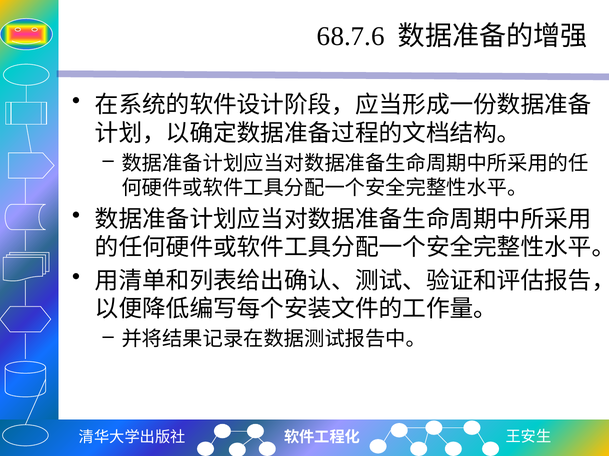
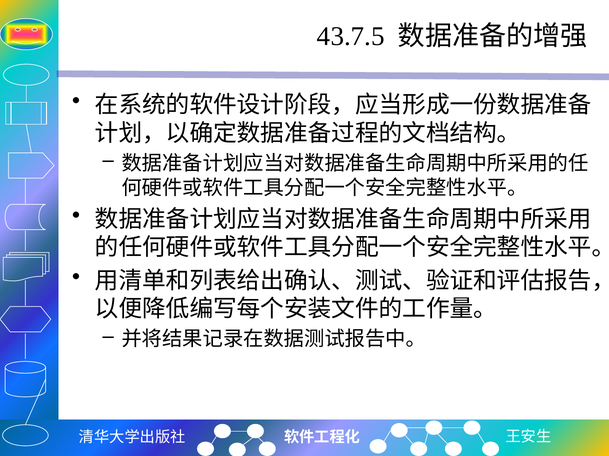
68.7.6: 68.7.6 -> 43.7.5
